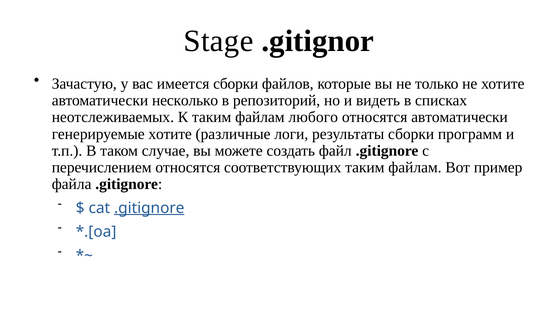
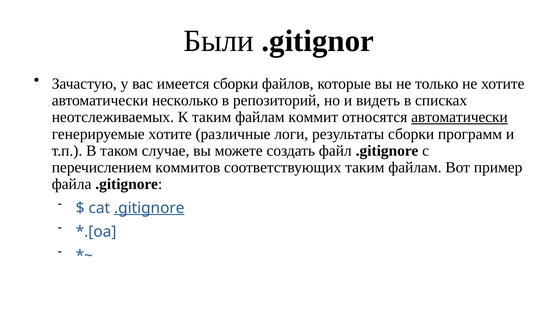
Stage: Stage -> Были
любого: любого -> коммит
автоматически at (459, 117) underline: none -> present
перечислением относятся: относятся -> коммитов
